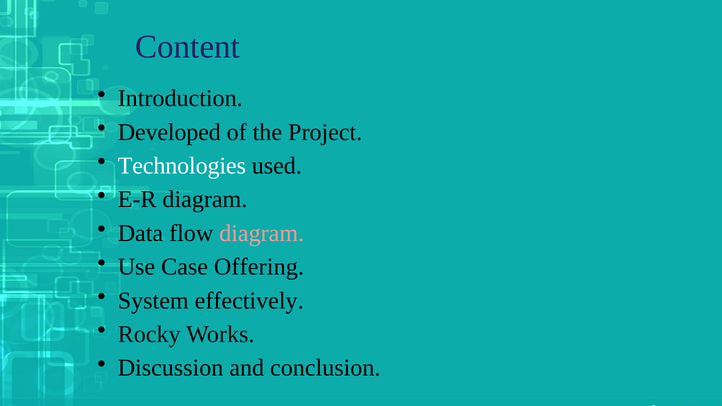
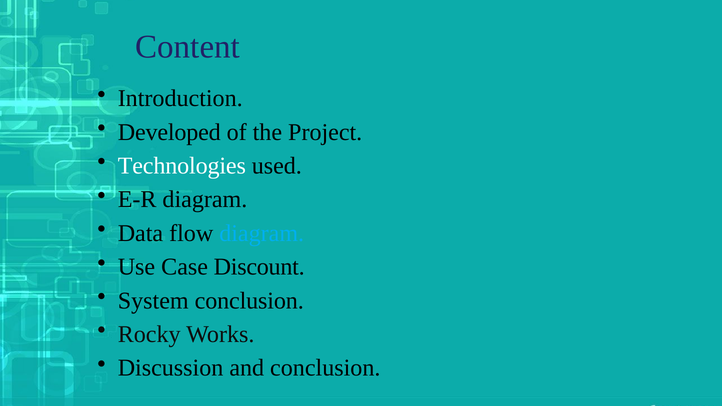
diagram at (262, 233) colour: pink -> light blue
Offering: Offering -> Discount
System effectively: effectively -> conclusion
